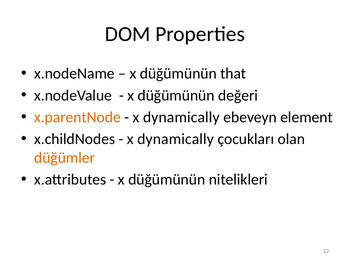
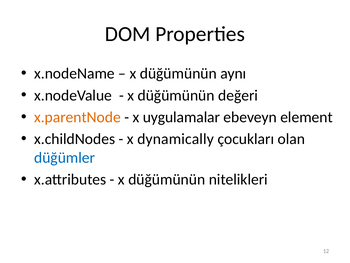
that: that -> aynı
dynamically at (181, 117): dynamically -> uygulamalar
düğümler colour: orange -> blue
